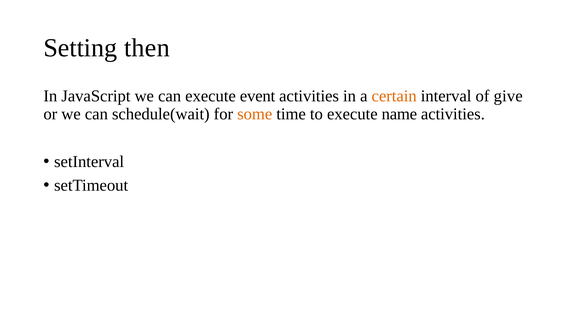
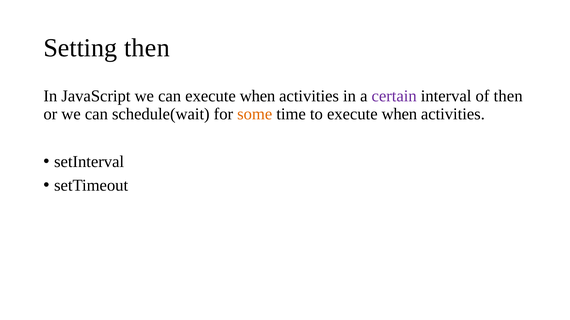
can execute event: event -> when
certain colour: orange -> purple
of give: give -> then
to execute name: name -> when
